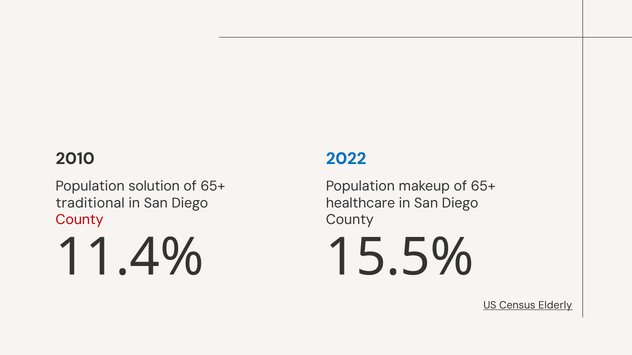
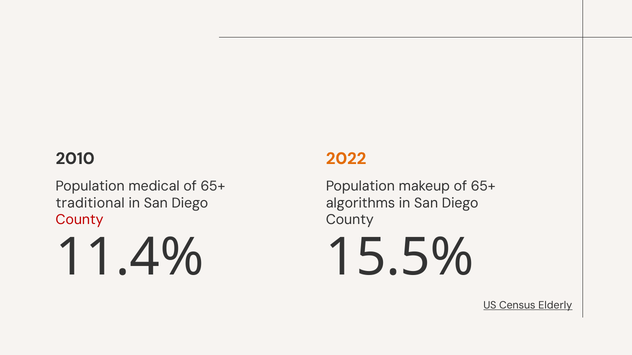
2022 colour: blue -> orange
solution: solution -> medical
healthcare: healthcare -> algorithms
